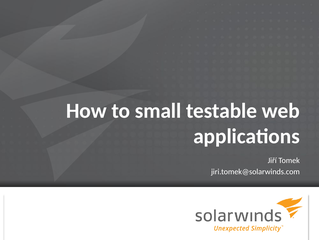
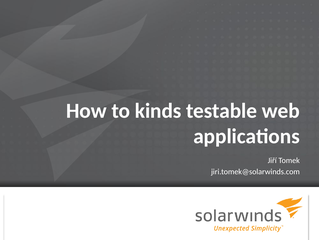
small: small -> kinds
